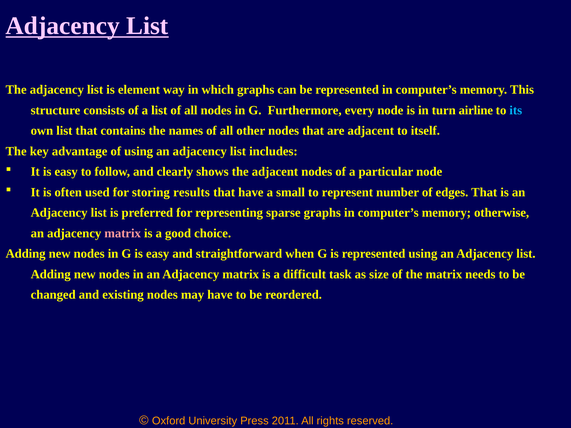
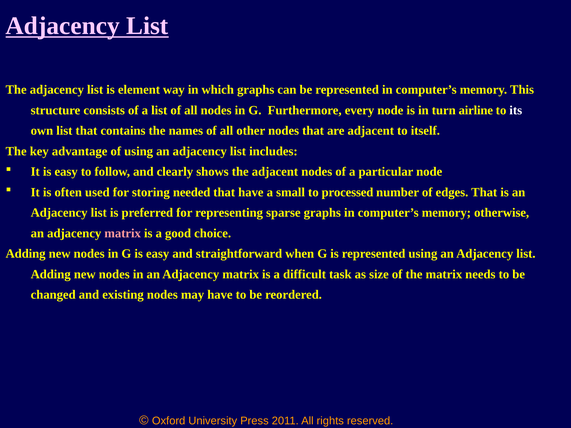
its colour: light blue -> white
results: results -> needed
represent: represent -> processed
